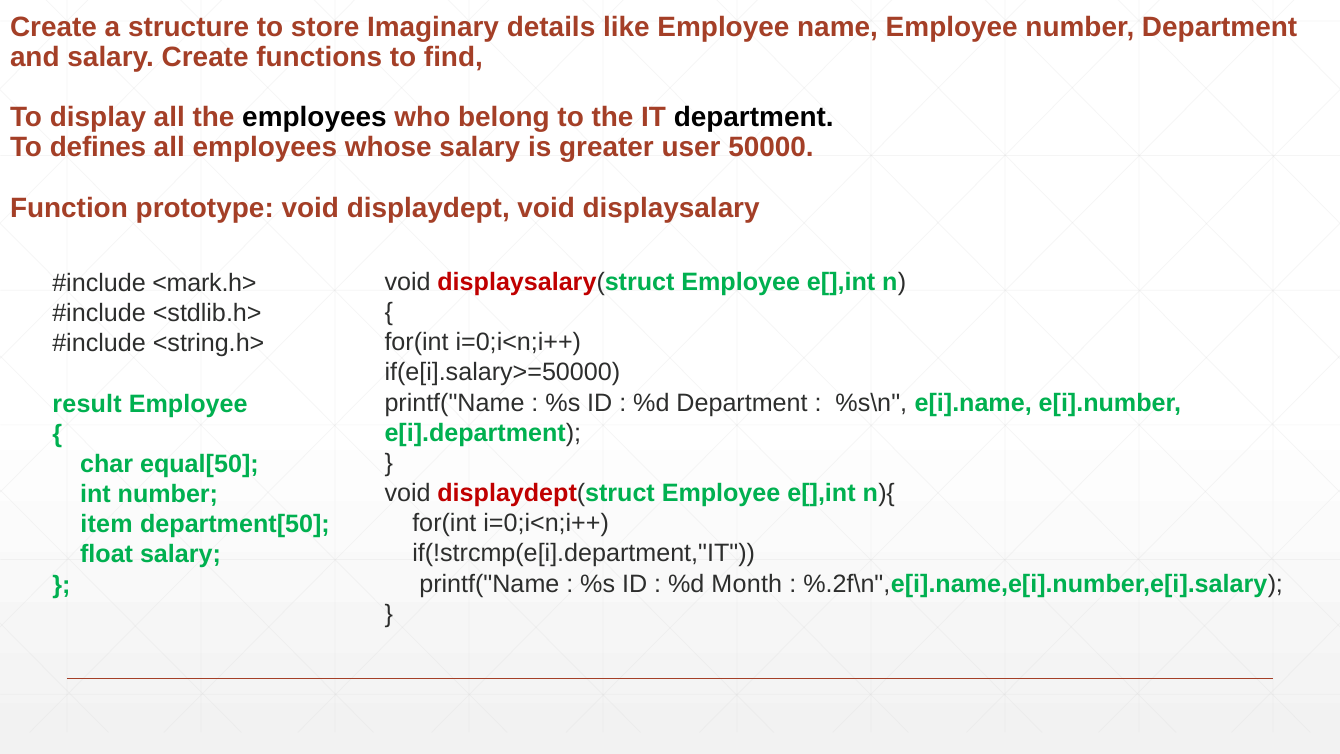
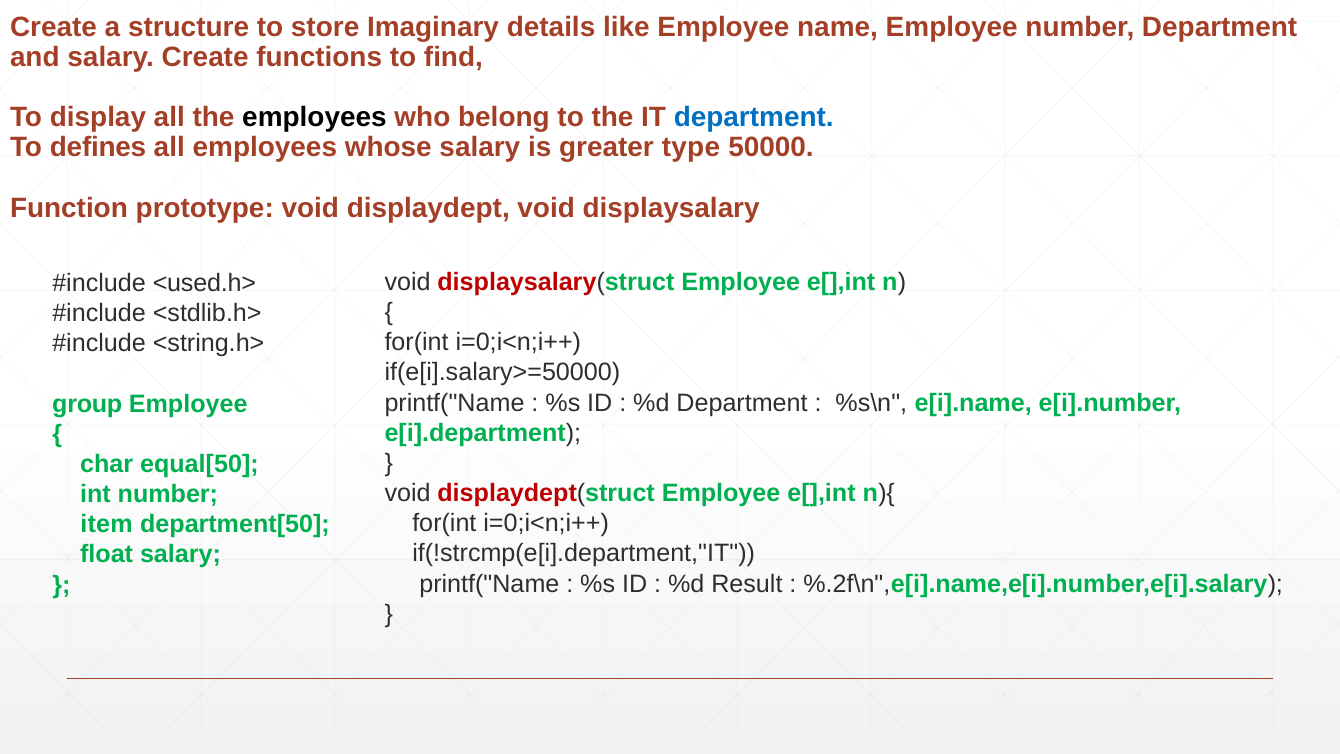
department at (754, 118) colour: black -> blue
user: user -> type
<mark.h>: <mark.h> -> <used.h>
result: result -> group
Month: Month -> Result
